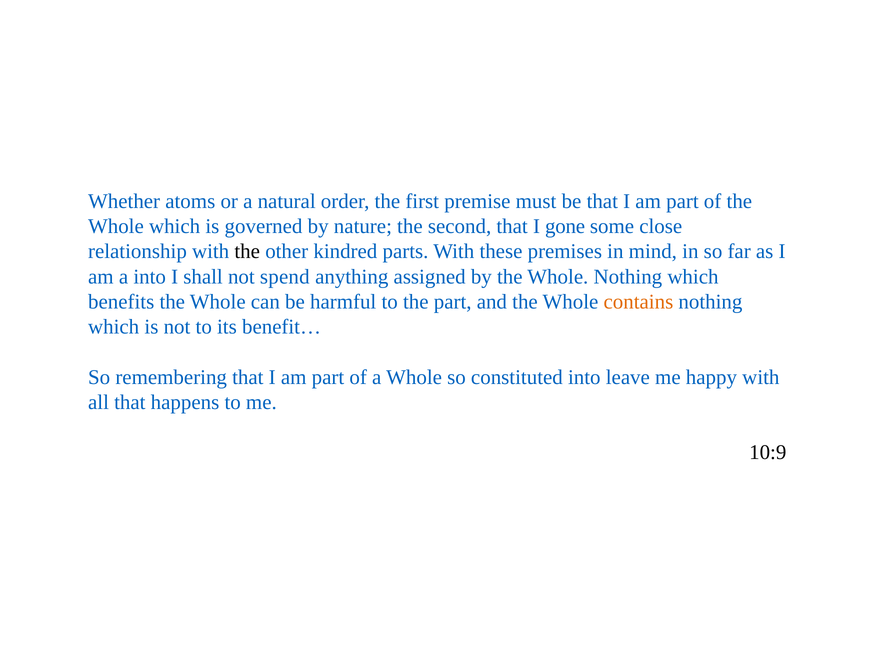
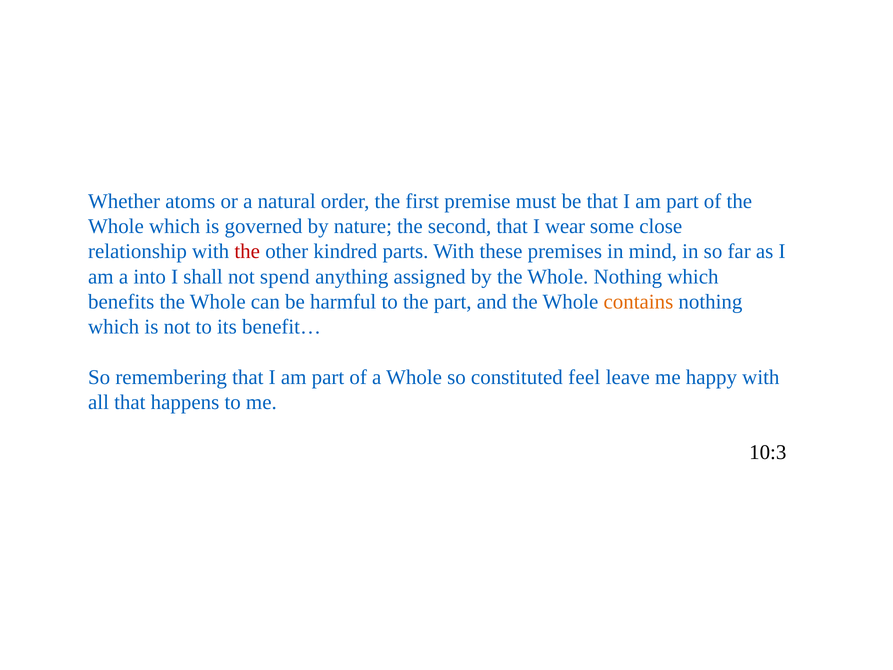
gone: gone -> wear
the at (247, 251) colour: black -> red
constituted into: into -> feel
10:9: 10:9 -> 10:3
